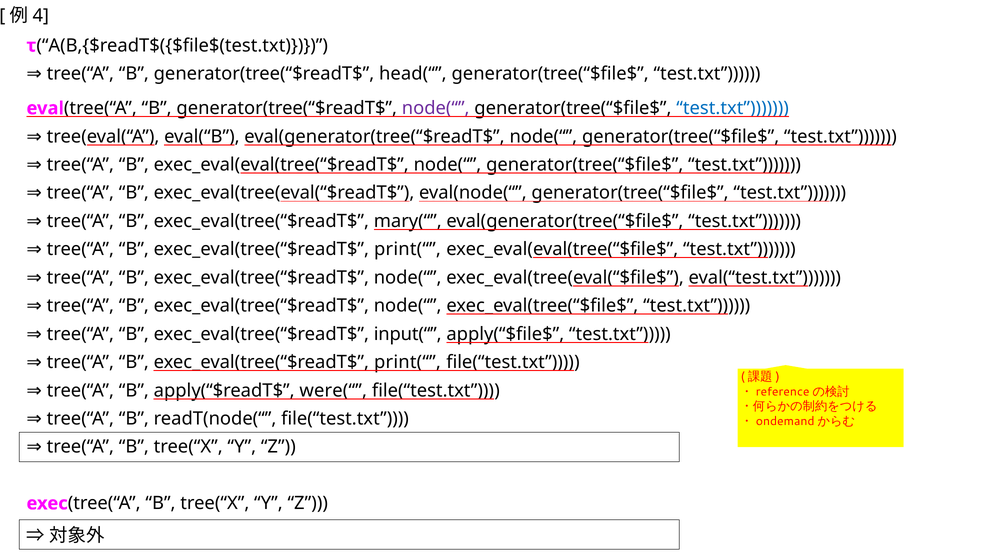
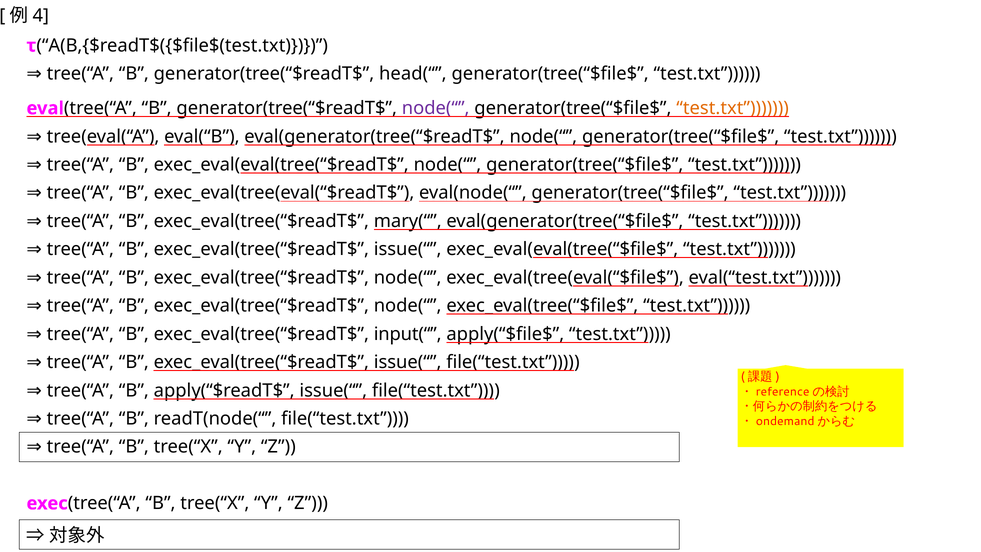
test.txt at (733, 108) colour: blue -> orange
print(“ at (408, 249): print(“ -> issue(“
print(“ at (408, 362): print(“ -> issue(“
apply(“$readT$ were(“: were(“ -> issue(“
